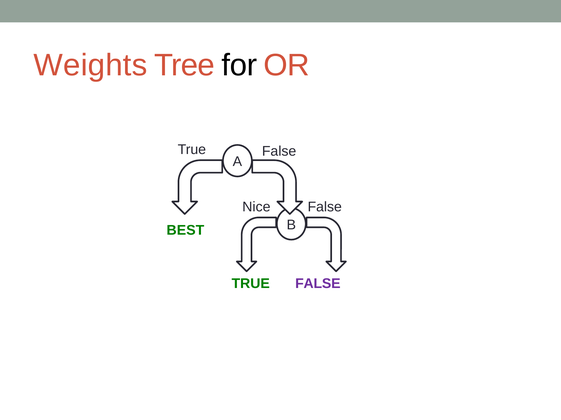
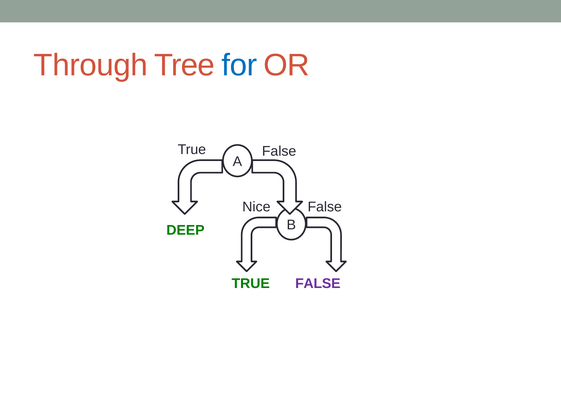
Weights: Weights -> Through
for colour: black -> blue
BEST: BEST -> DEEP
